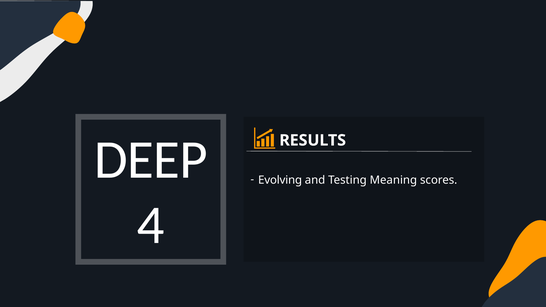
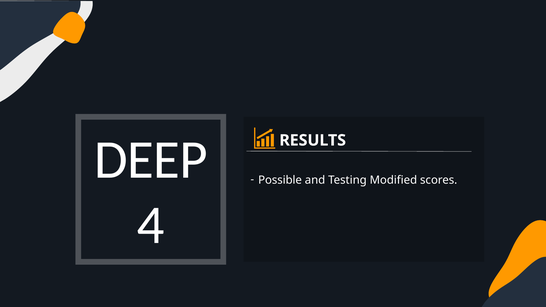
Evolving: Evolving -> Possible
Meaning: Meaning -> Modified
